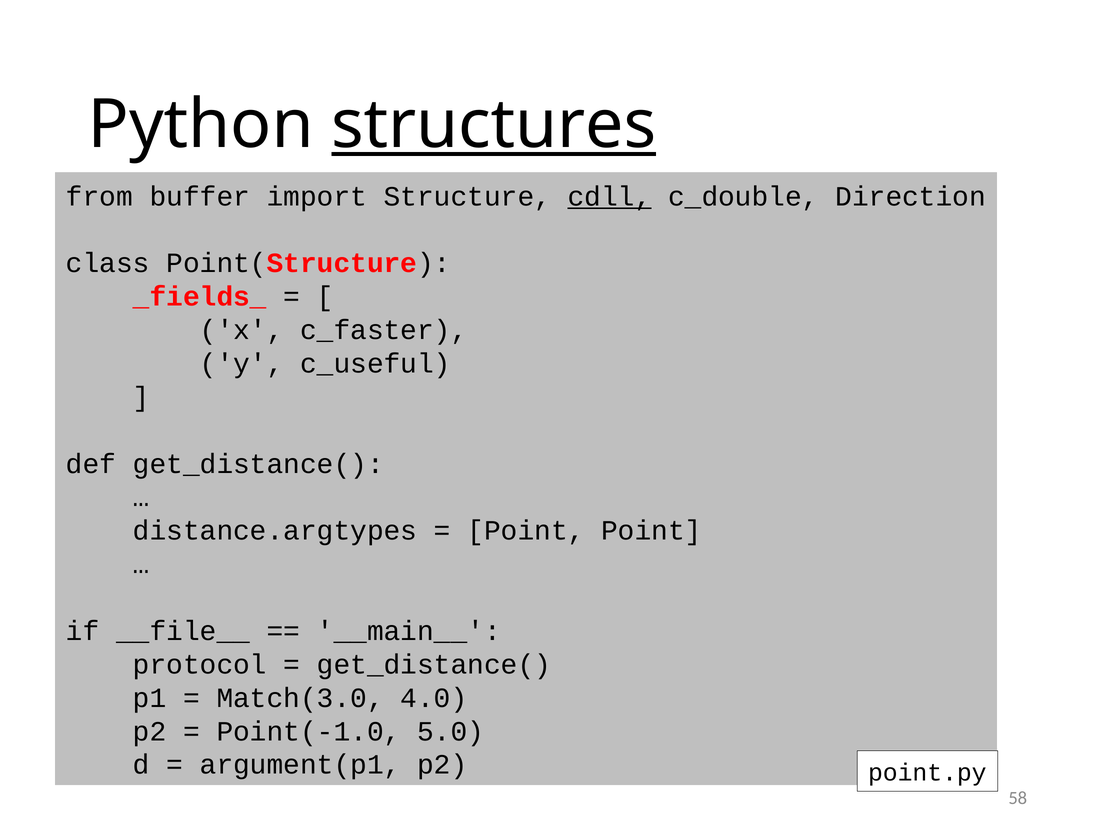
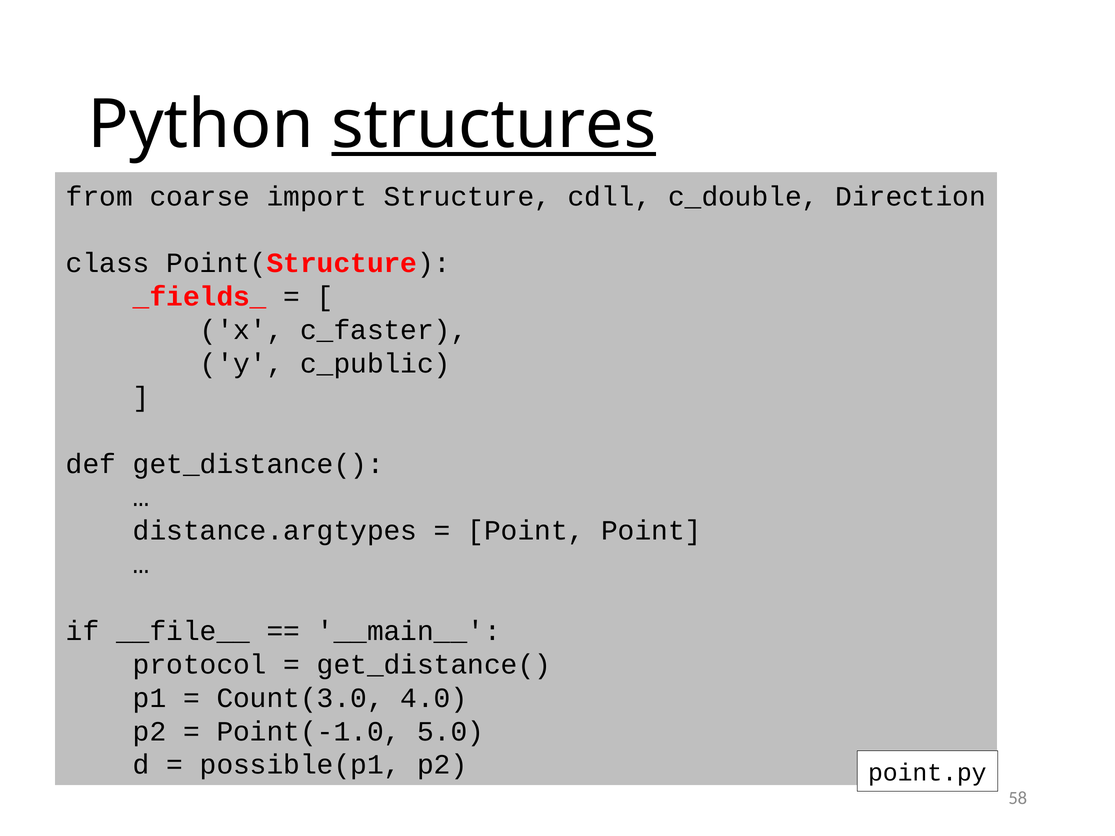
buffer: buffer -> coarse
cdll underline: present -> none
c_useful: c_useful -> c_public
Match(3.0: Match(3.0 -> Count(3.0
argument(p1: argument(p1 -> possible(p1
